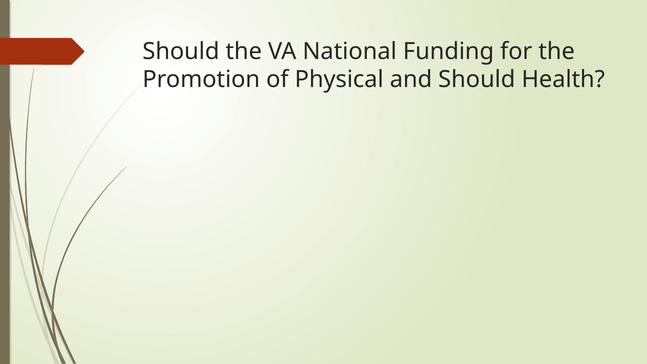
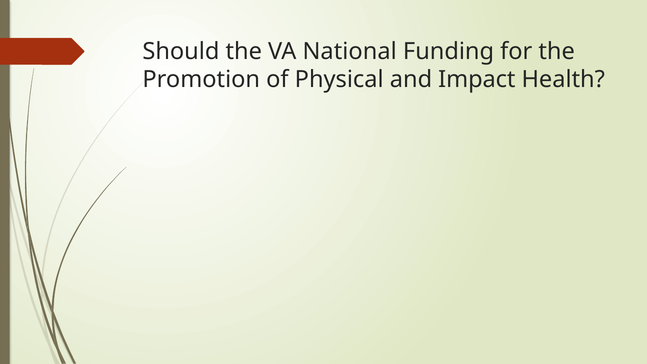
and Should: Should -> Impact
